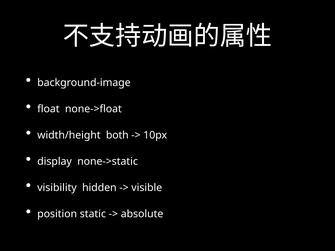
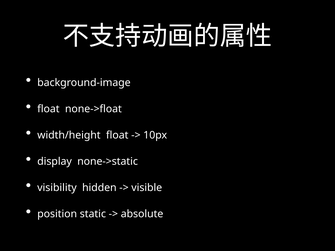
width/height both: both -> float
